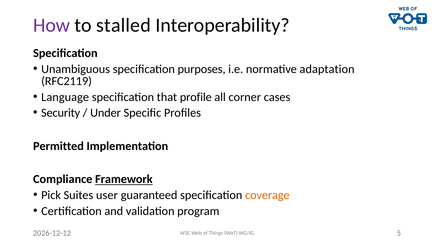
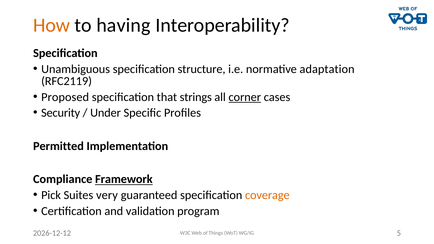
How colour: purple -> orange
stalled: stalled -> having
purposes: purposes -> structure
Language: Language -> Proposed
profile: profile -> strings
corner underline: none -> present
user: user -> very
